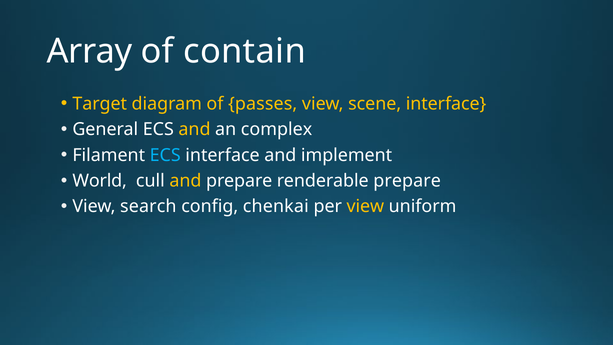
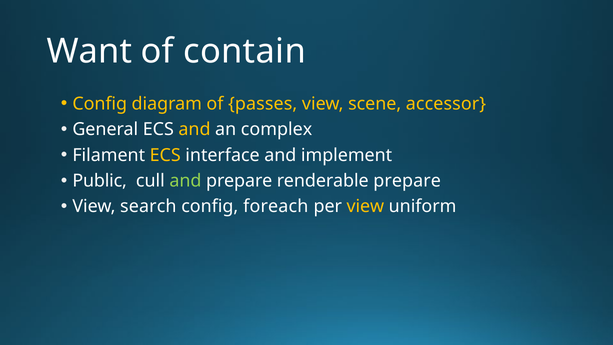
Array: Array -> Want
Target at (100, 104): Target -> Config
scene interface: interface -> accessor
ECS at (165, 155) colour: light blue -> yellow
World: World -> Public
and at (185, 181) colour: yellow -> light green
chenkai: chenkai -> foreach
